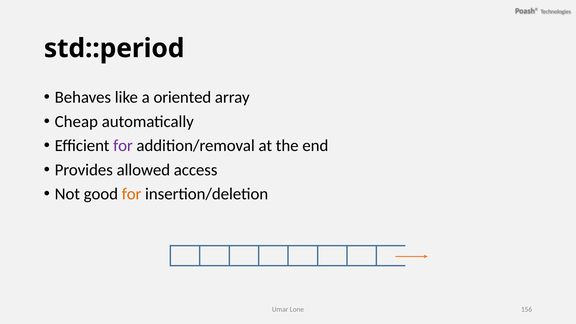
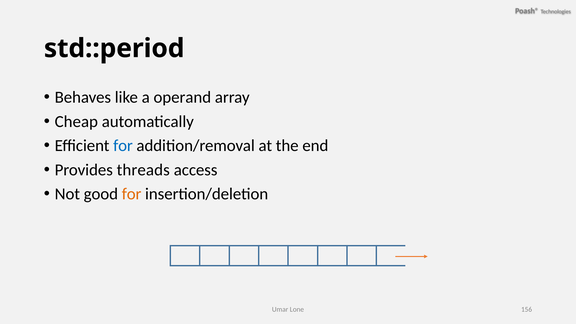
oriented: oriented -> operand
for at (123, 146) colour: purple -> blue
allowed: allowed -> threads
